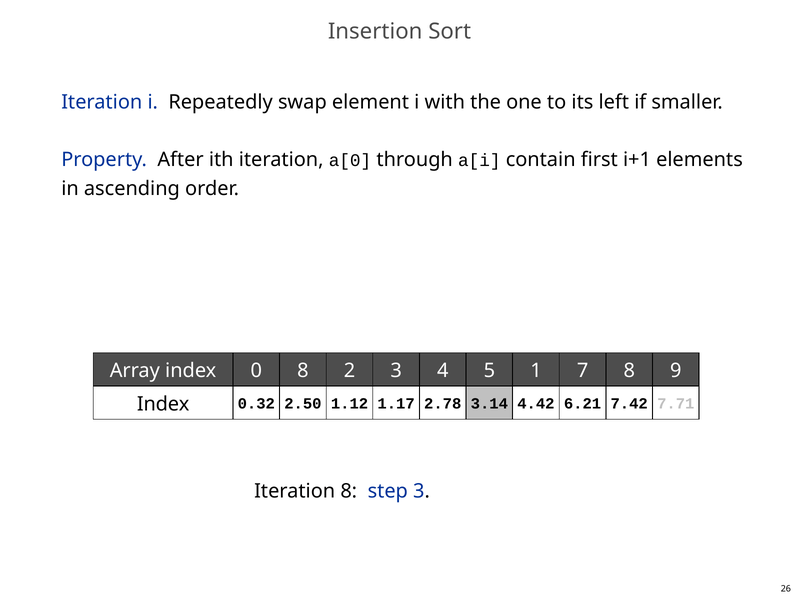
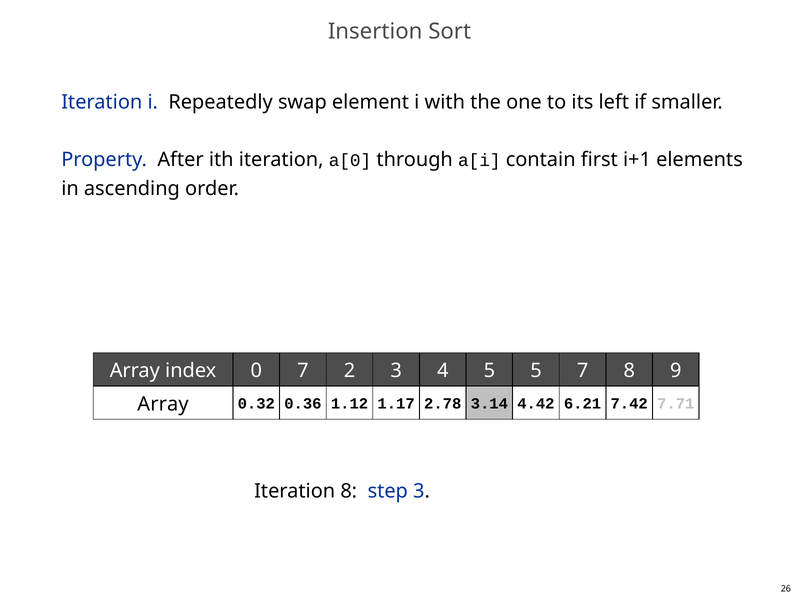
0 8: 8 -> 7
index 1: 1 -> 5
2.50: 2.50 -> 0.36
Index at (163, 404): Index -> Array
